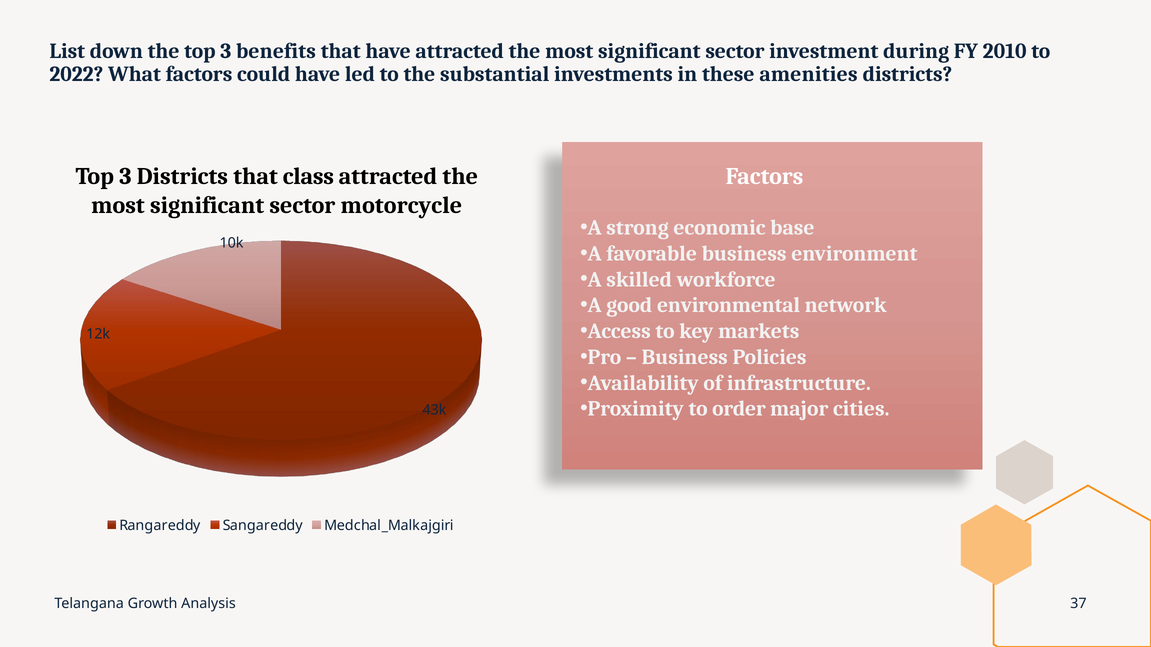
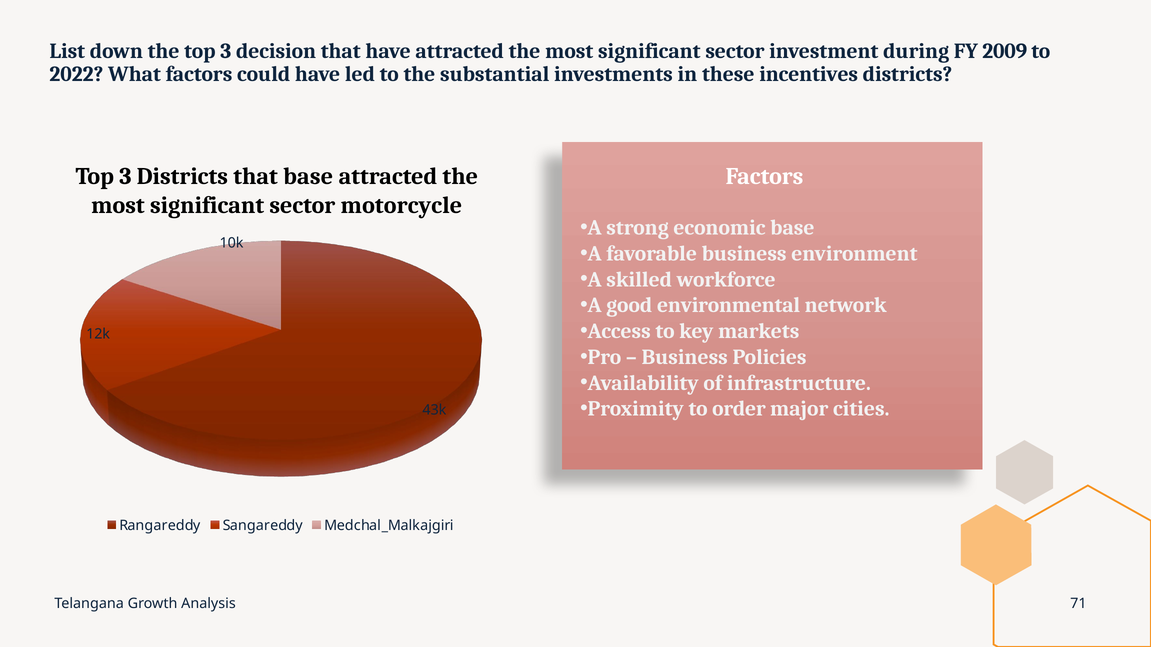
benefits: benefits -> decision
2010: 2010 -> 2009
amenities: amenities -> incentives
that class: class -> base
37: 37 -> 71
